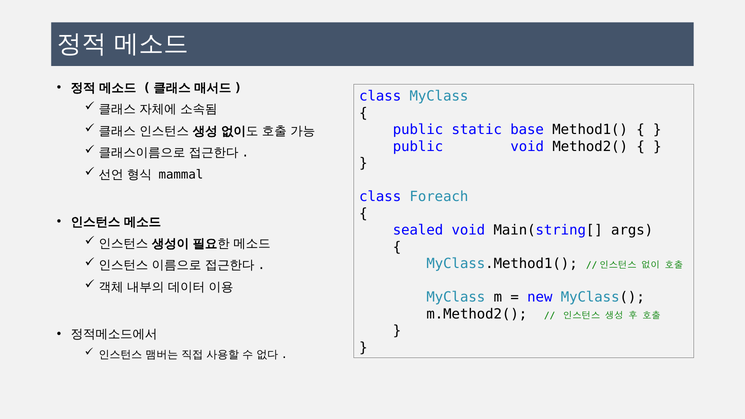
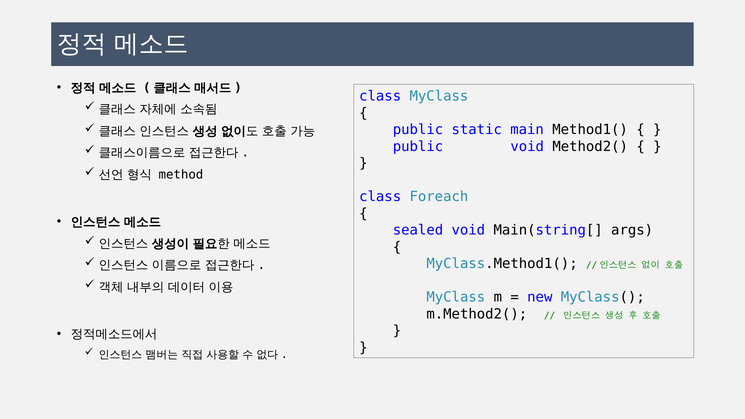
base: base -> main
mammal: mammal -> method
